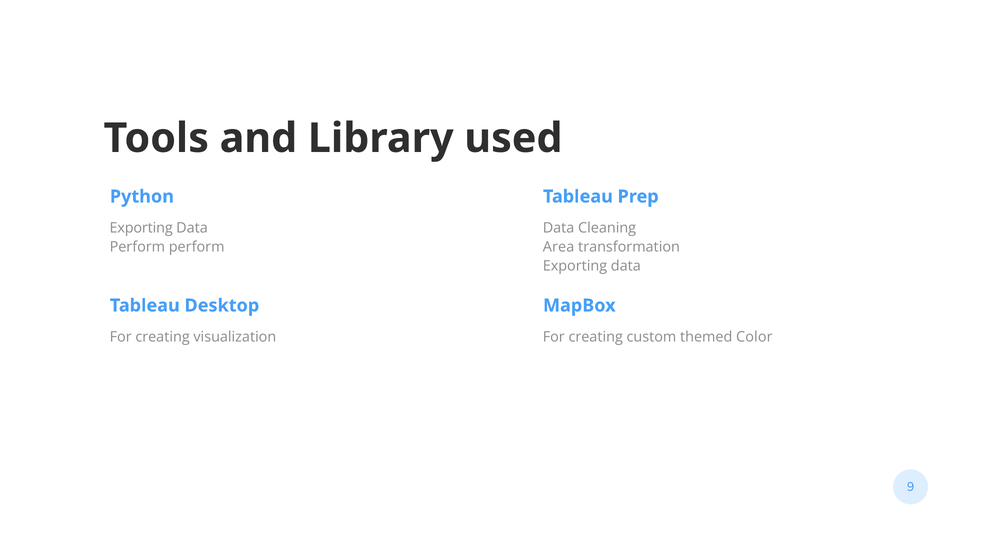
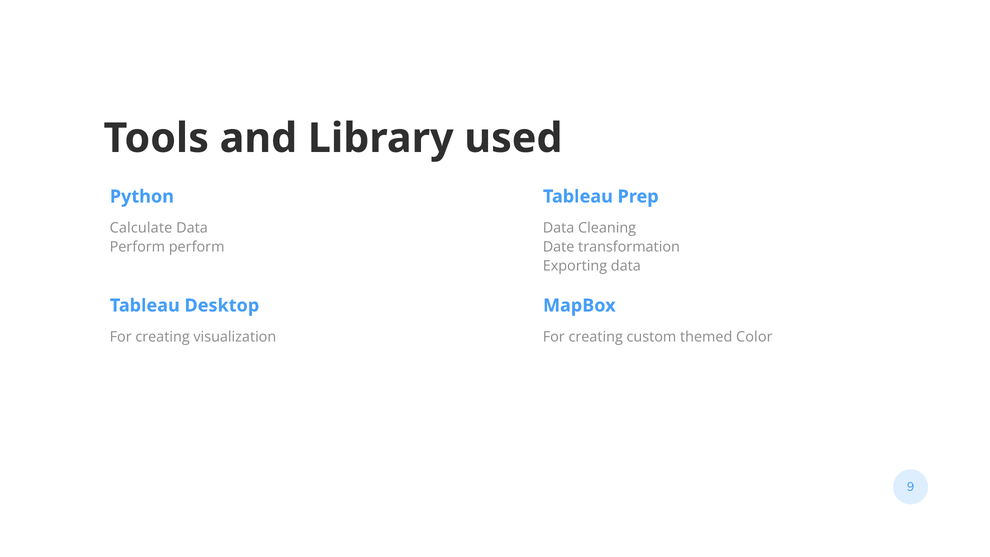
Exporting at (141, 228): Exporting -> Calculate
Area: Area -> Date
